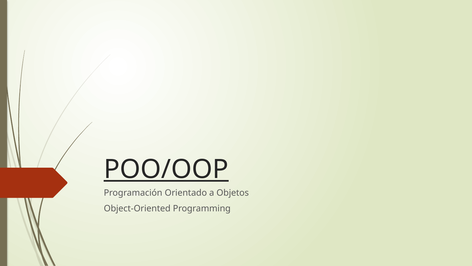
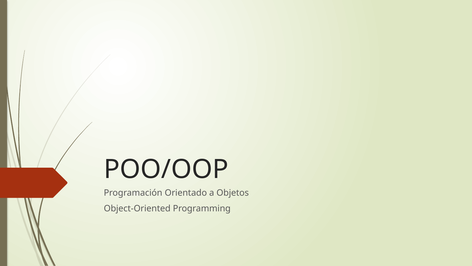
POO/OOP underline: present -> none
